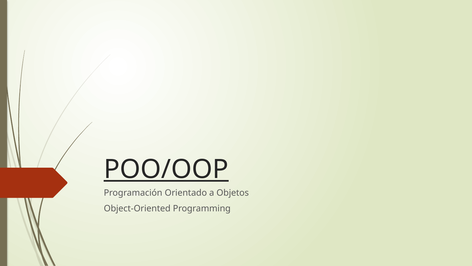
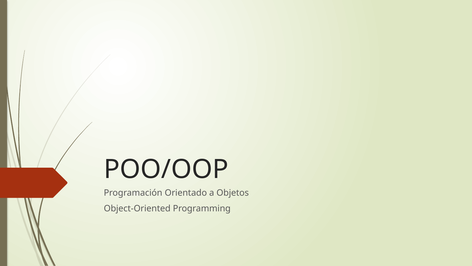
POO/OOP underline: present -> none
